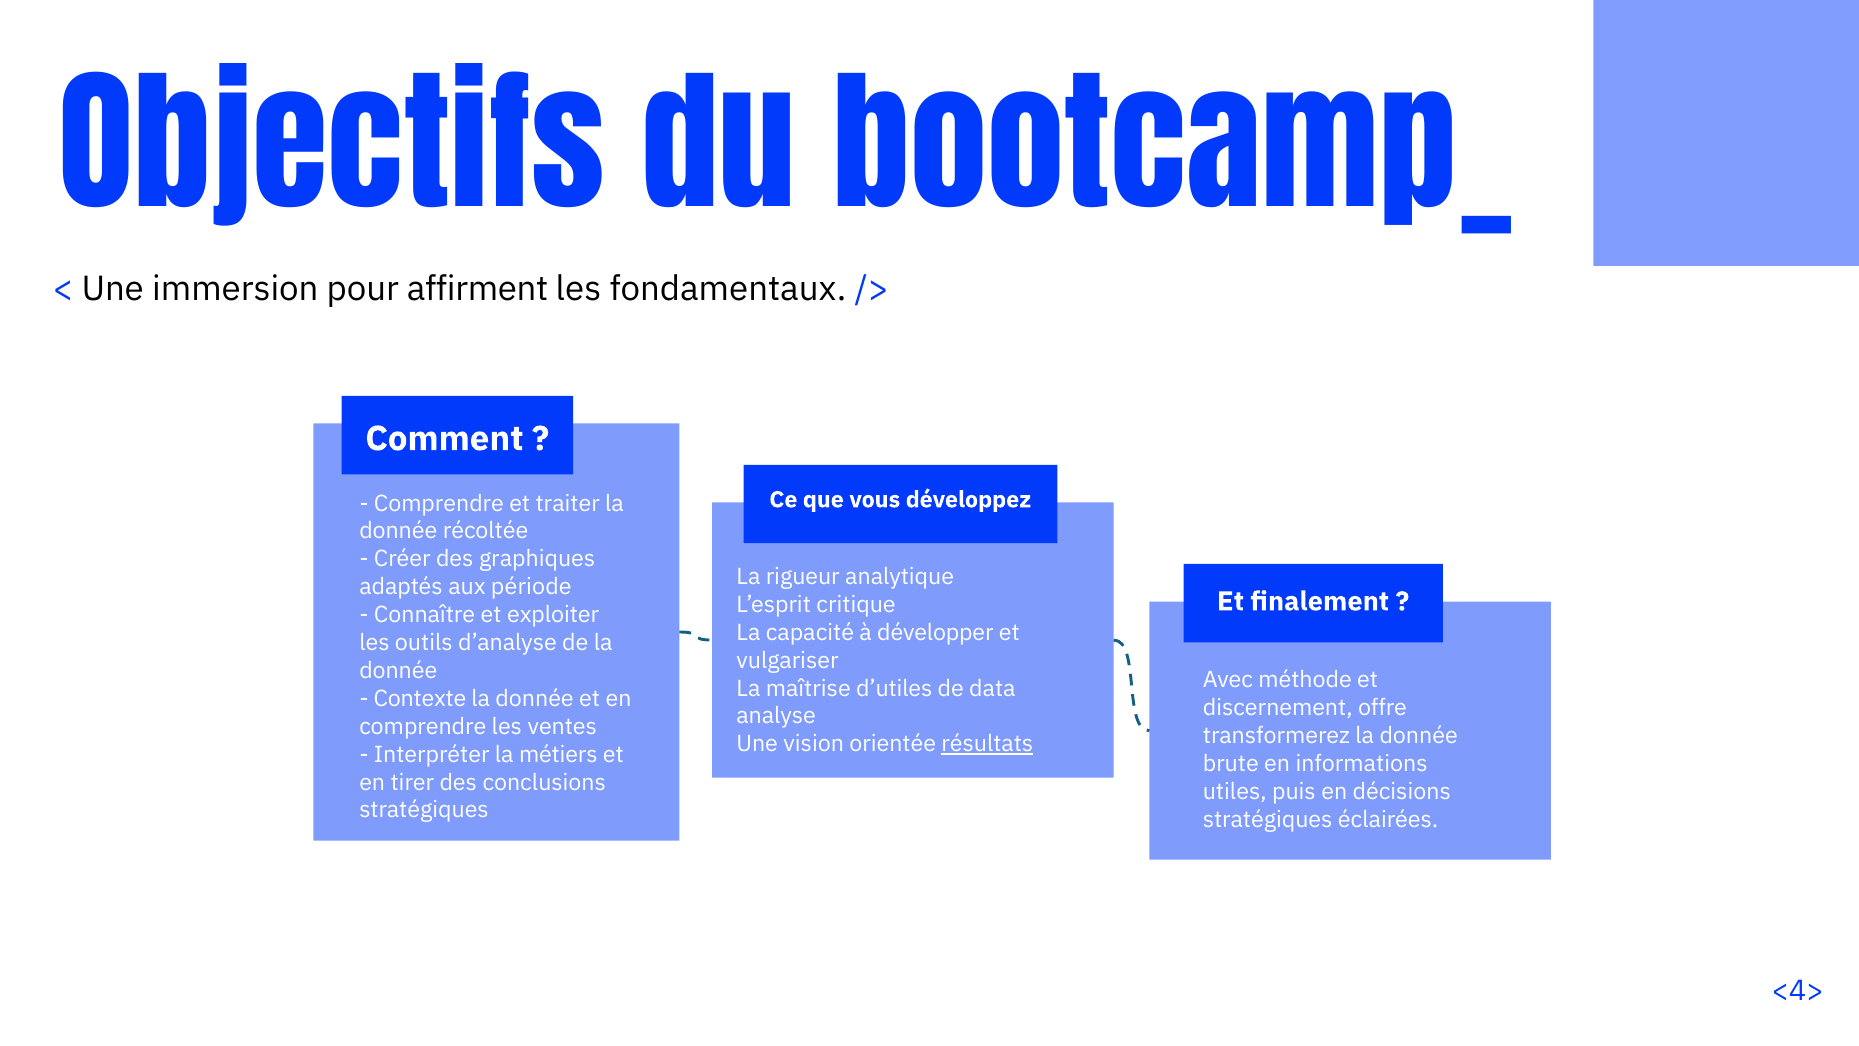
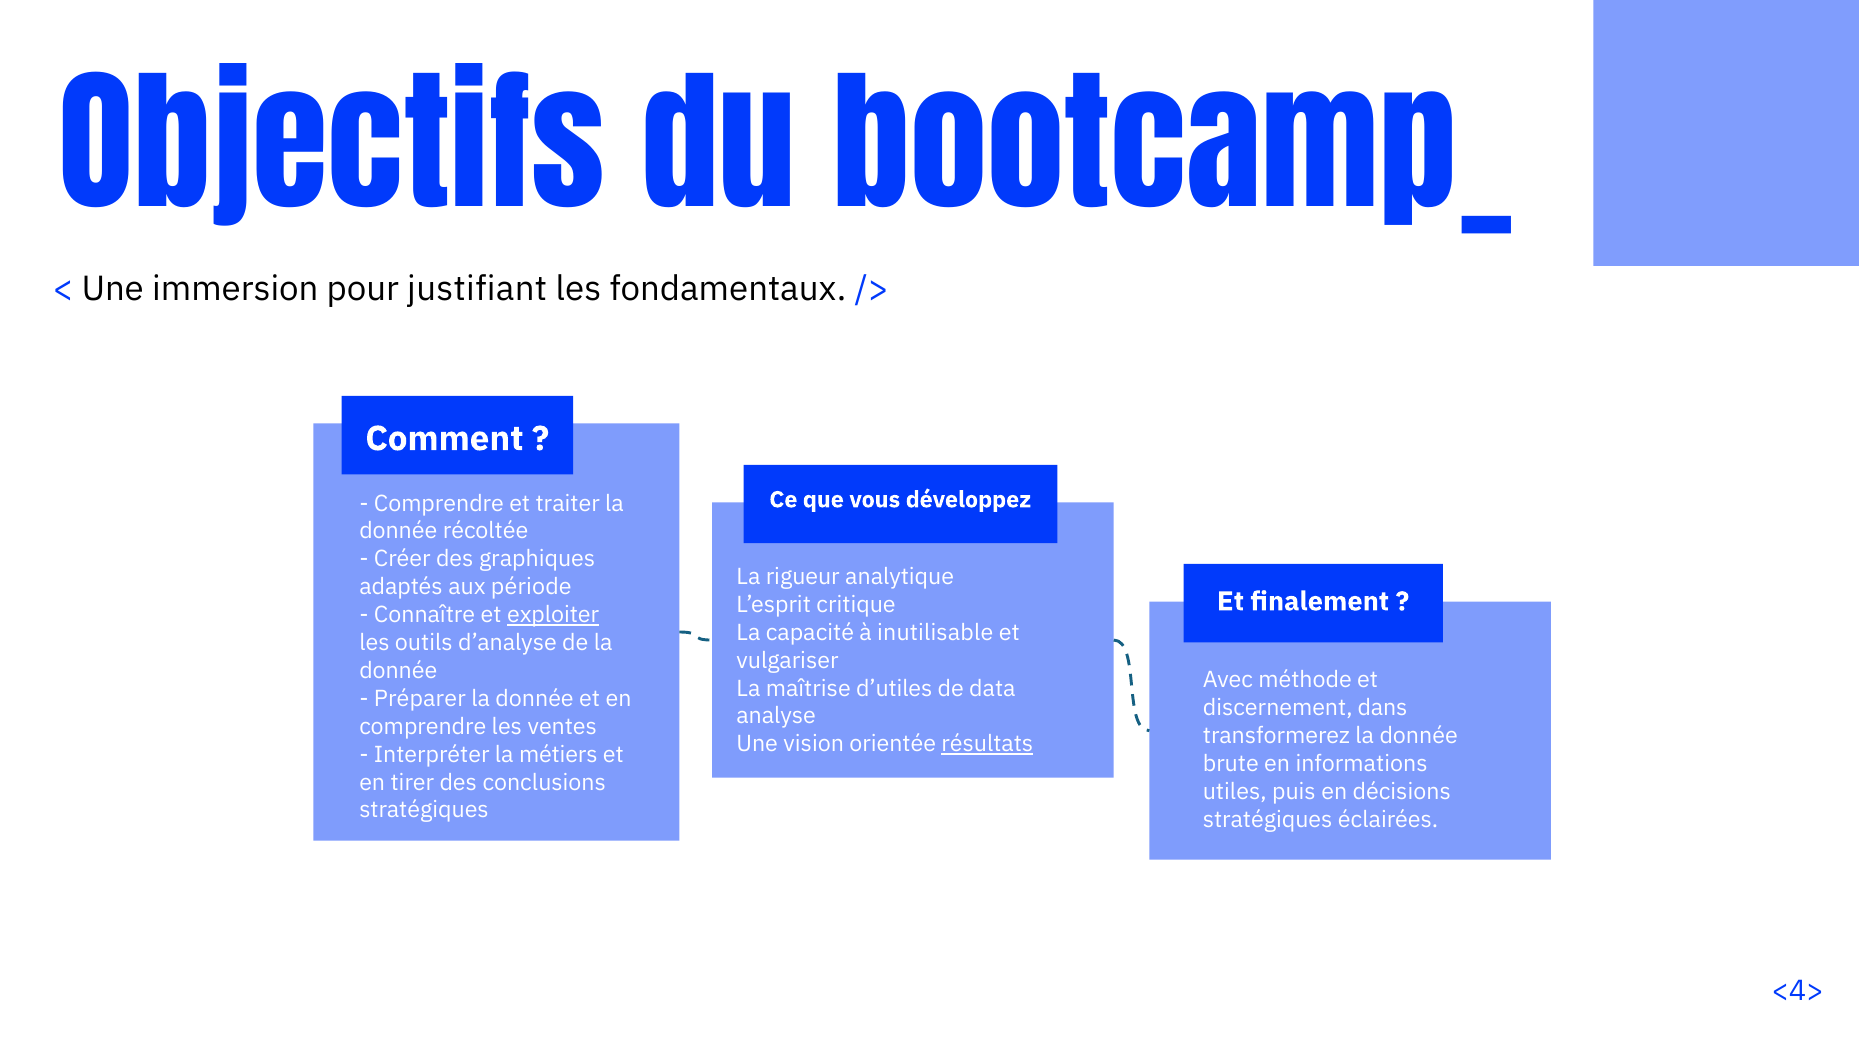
affirment: affirment -> justifiant
exploiter underline: none -> present
développer: développer -> inutilisable
Contexte: Contexte -> Préparer
offre: offre -> dans
